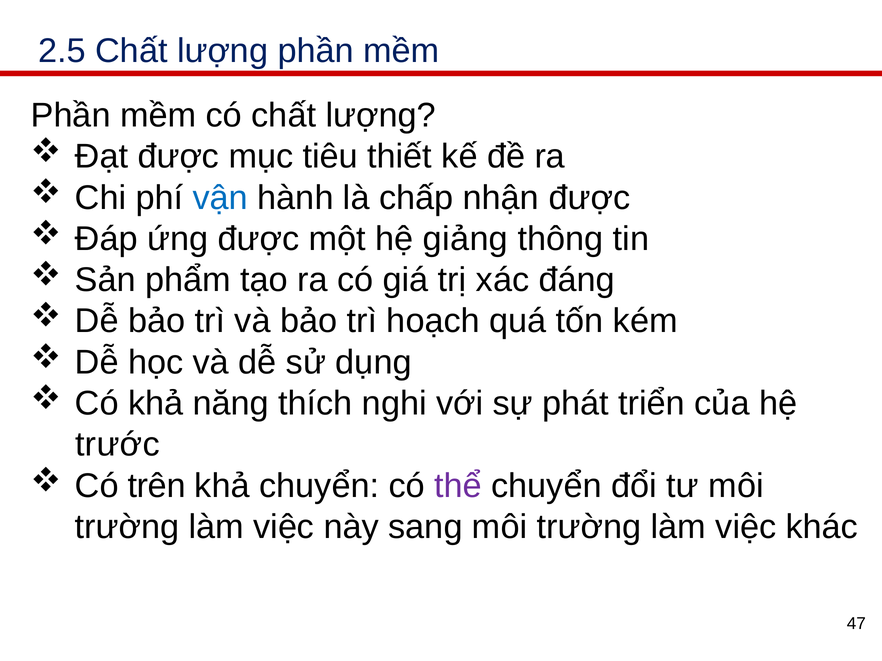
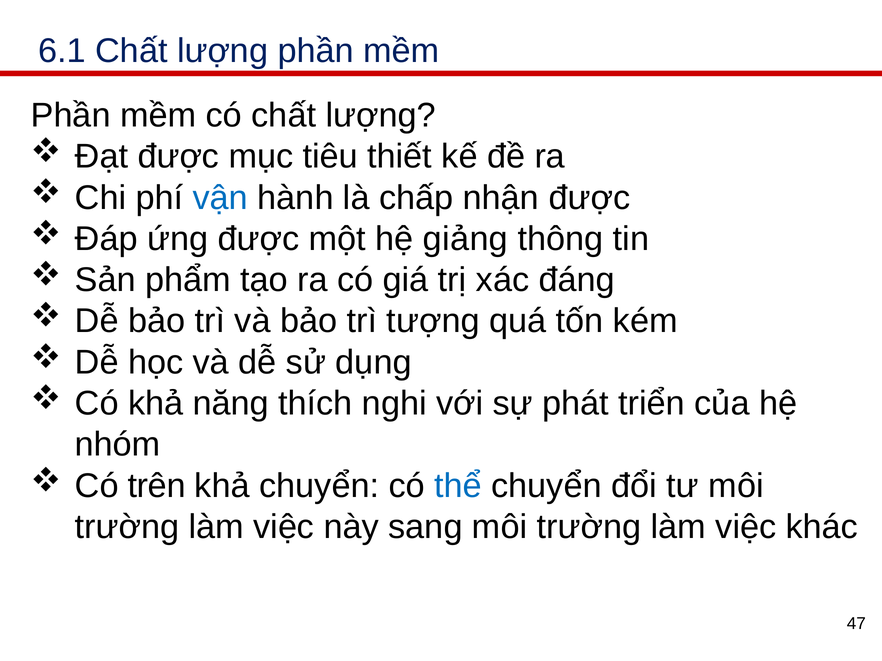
2.5: 2.5 -> 6.1
hoạch: hoạch -> tượng
trước: trước -> nhóm
thể colour: purple -> blue
